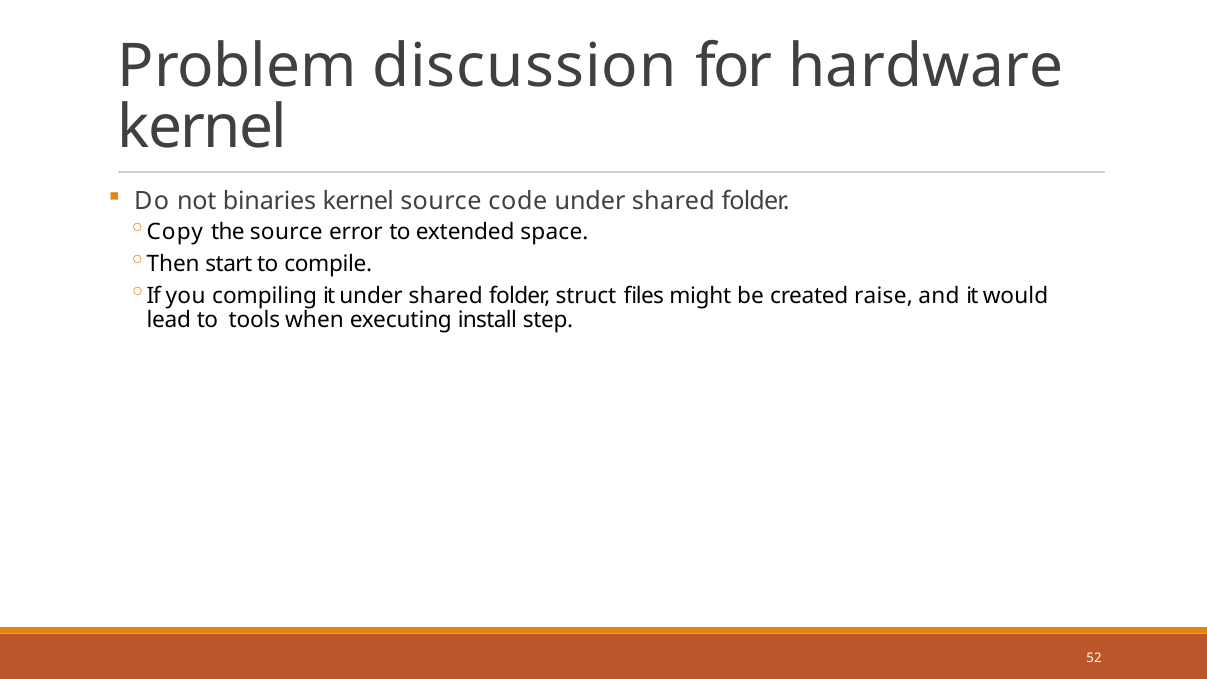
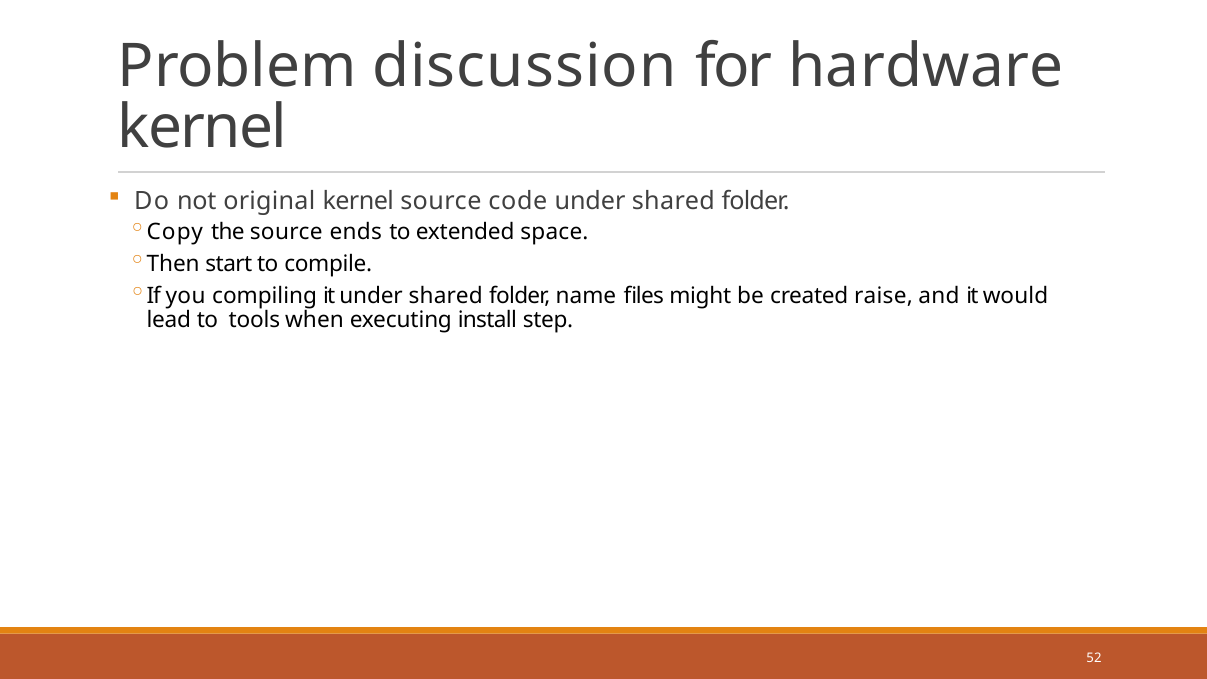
binaries: binaries -> original
error: error -> ends
struct: struct -> name
